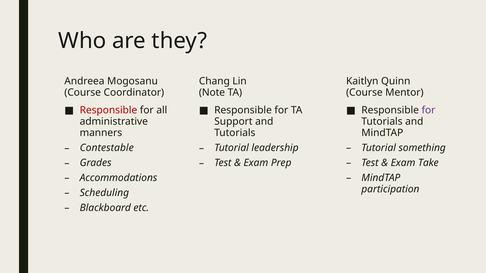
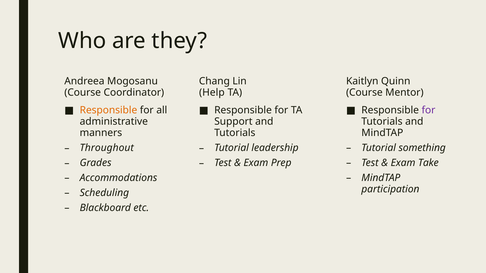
Note: Note -> Help
Responsible at (108, 110) colour: red -> orange
Contestable: Contestable -> Throughout
